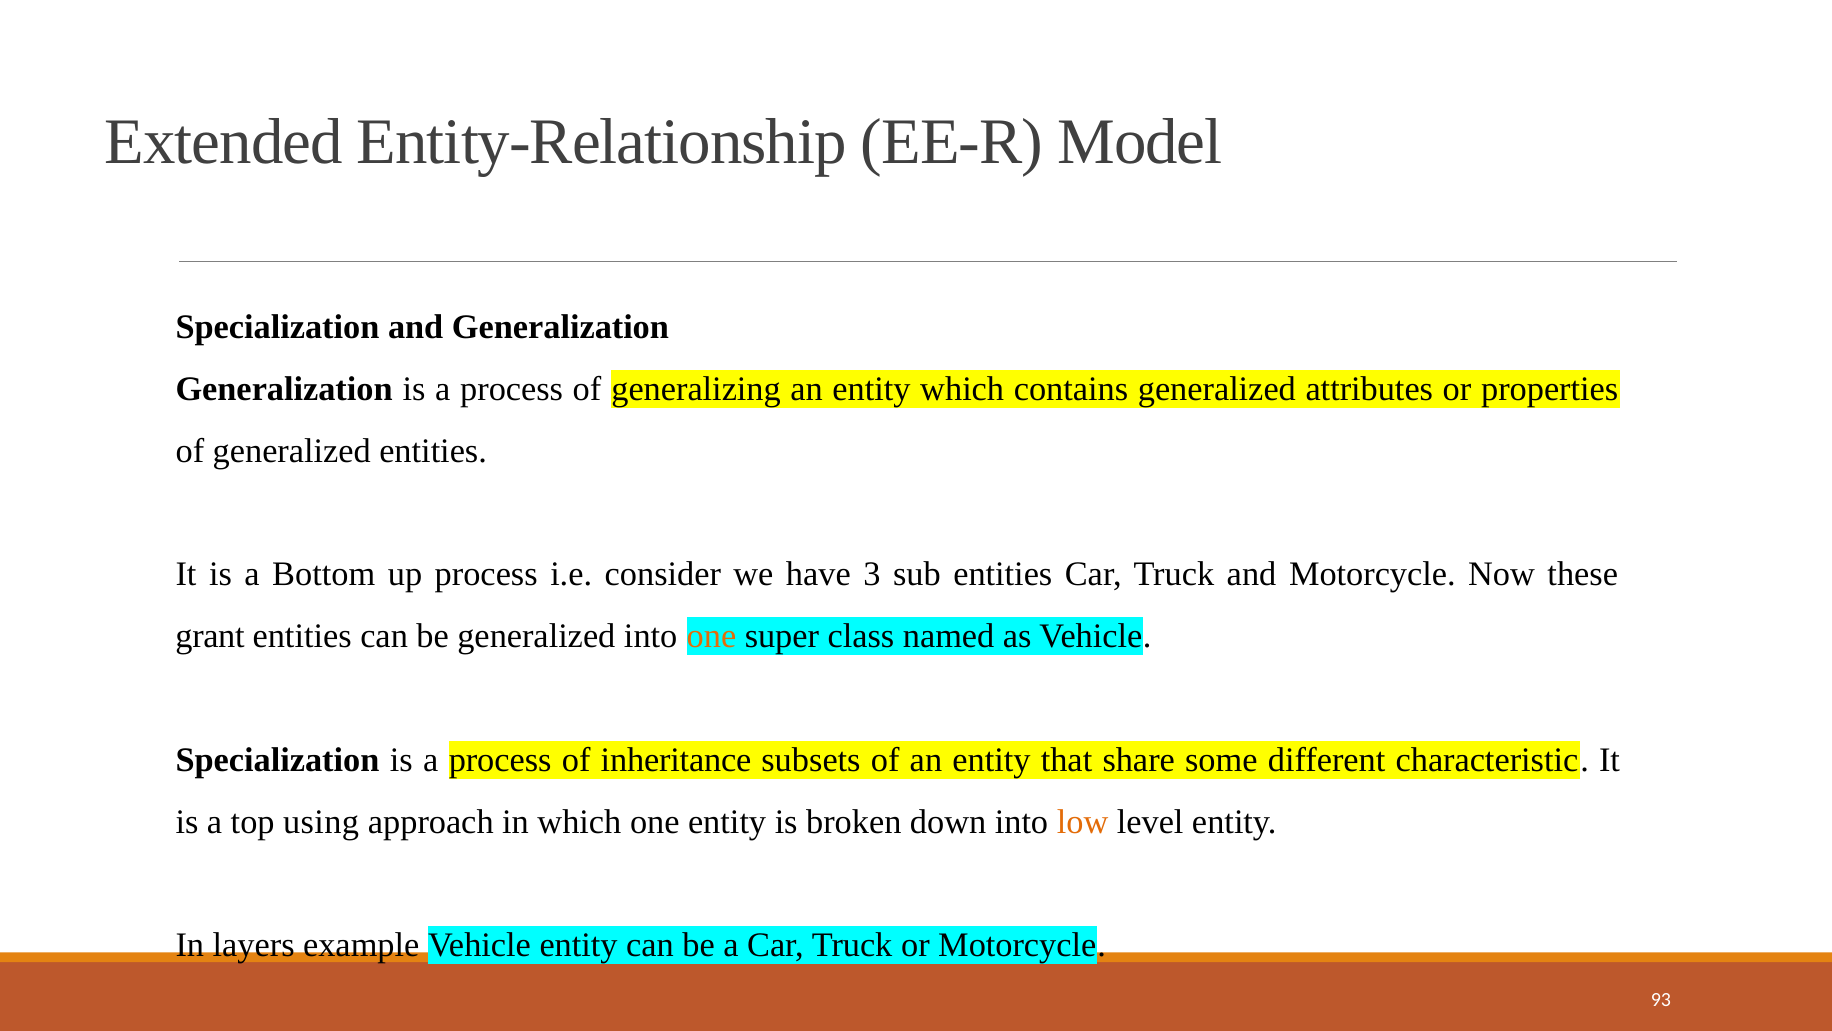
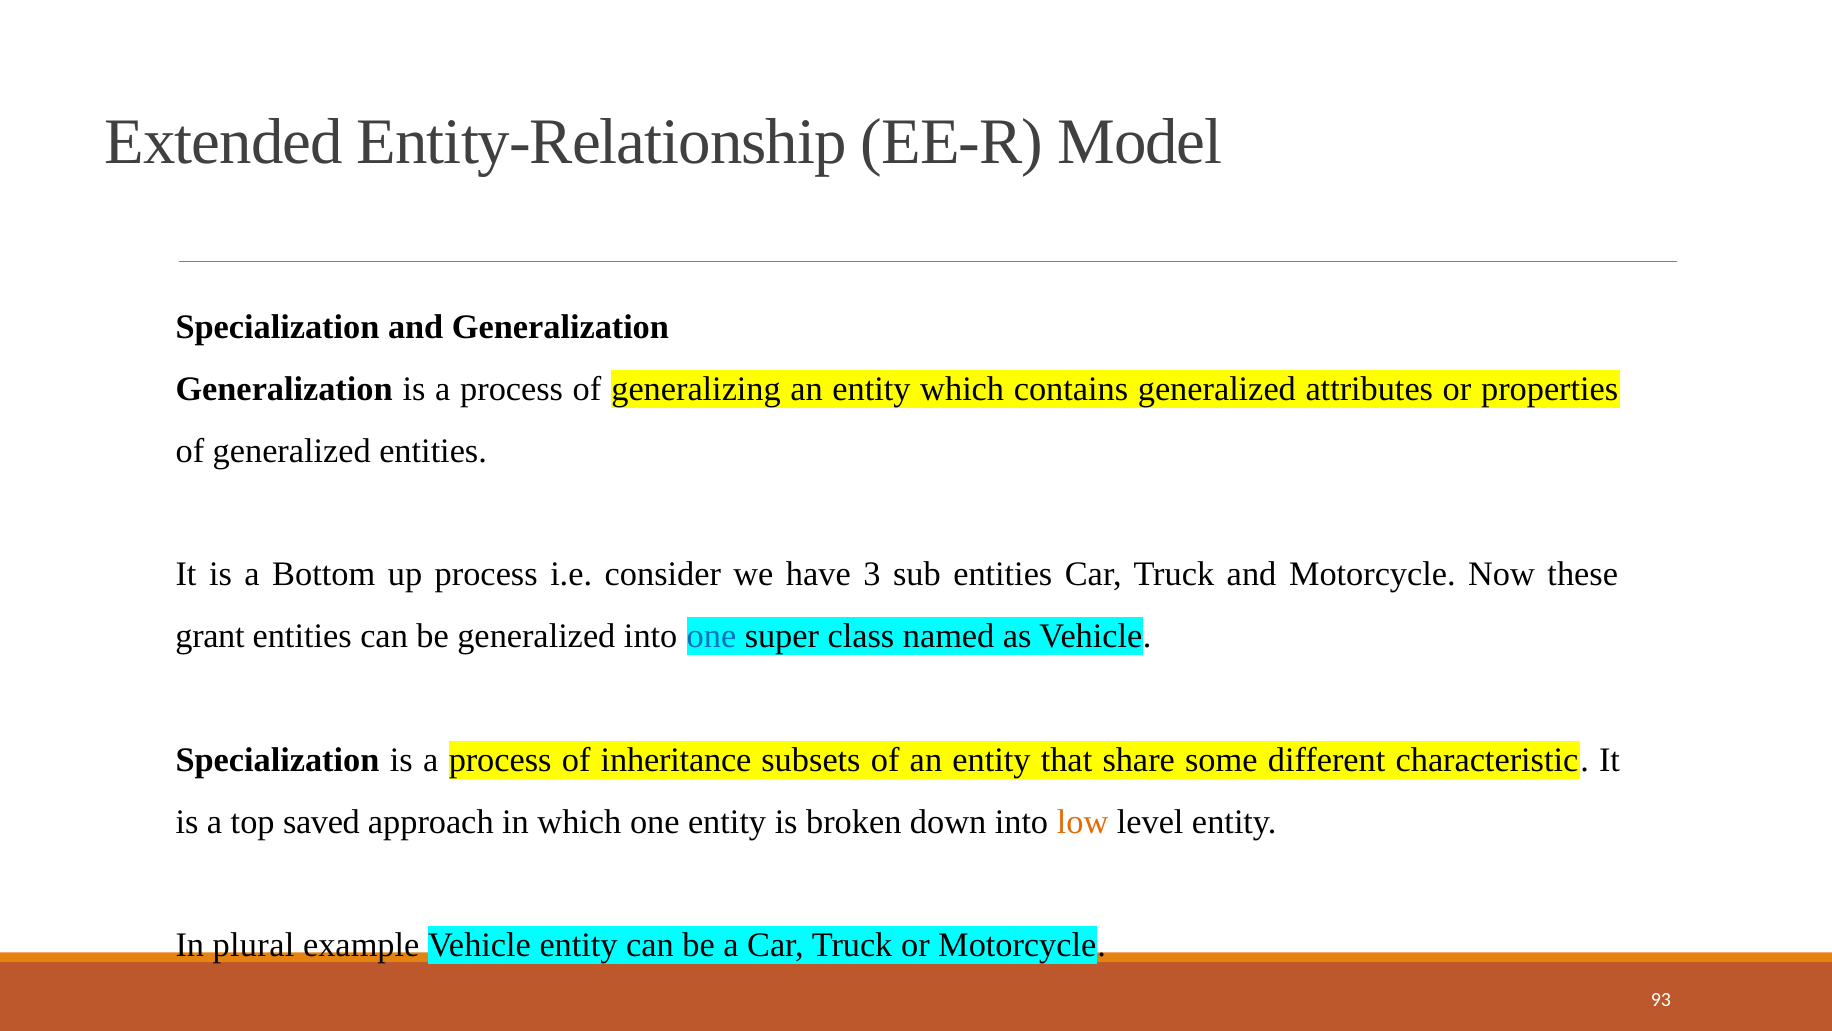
one at (711, 636) colour: orange -> blue
using: using -> saved
layers: layers -> plural
